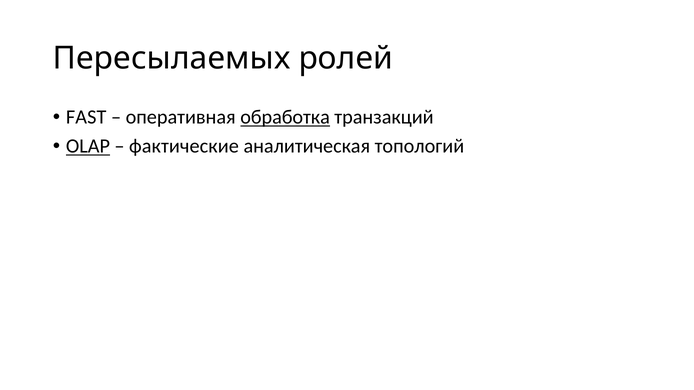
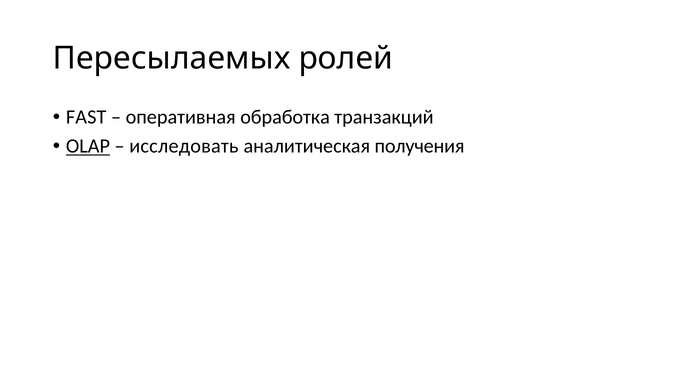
обработка underline: present -> none
фактические: фактические -> исследовать
топологий: топологий -> получения
